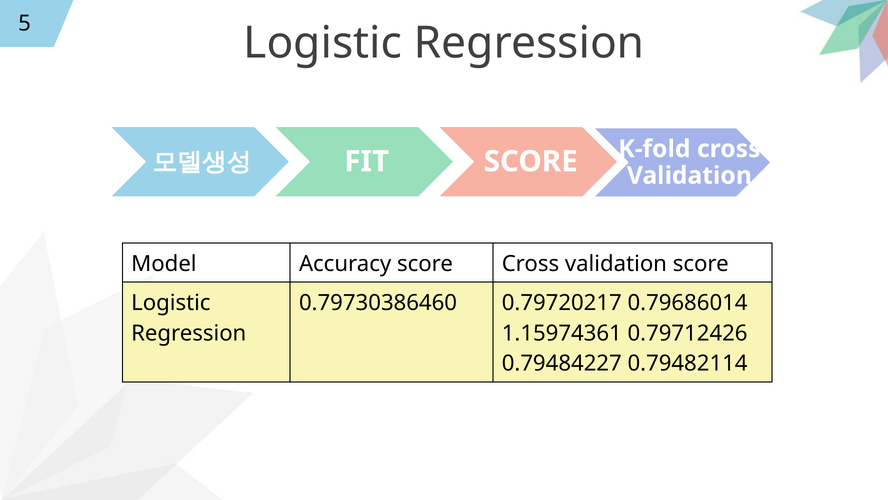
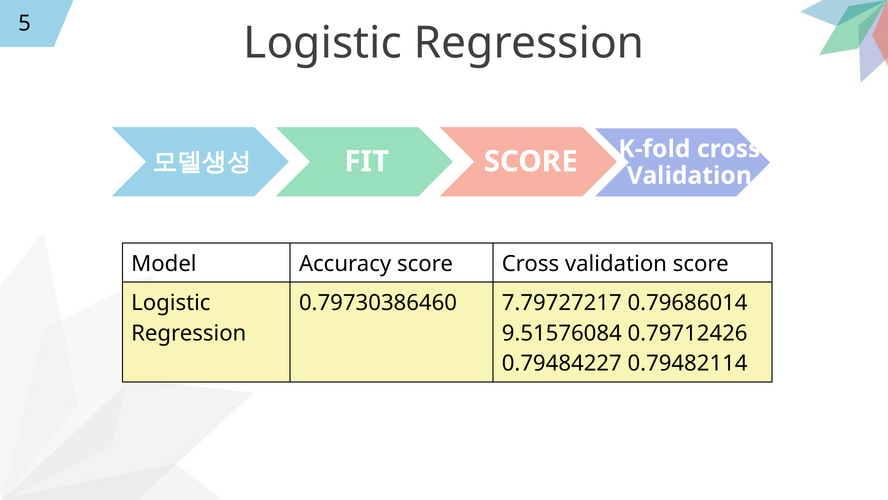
0.79720217: 0.79720217 -> 7.79727217
1.15974361: 1.15974361 -> 9.51576084
